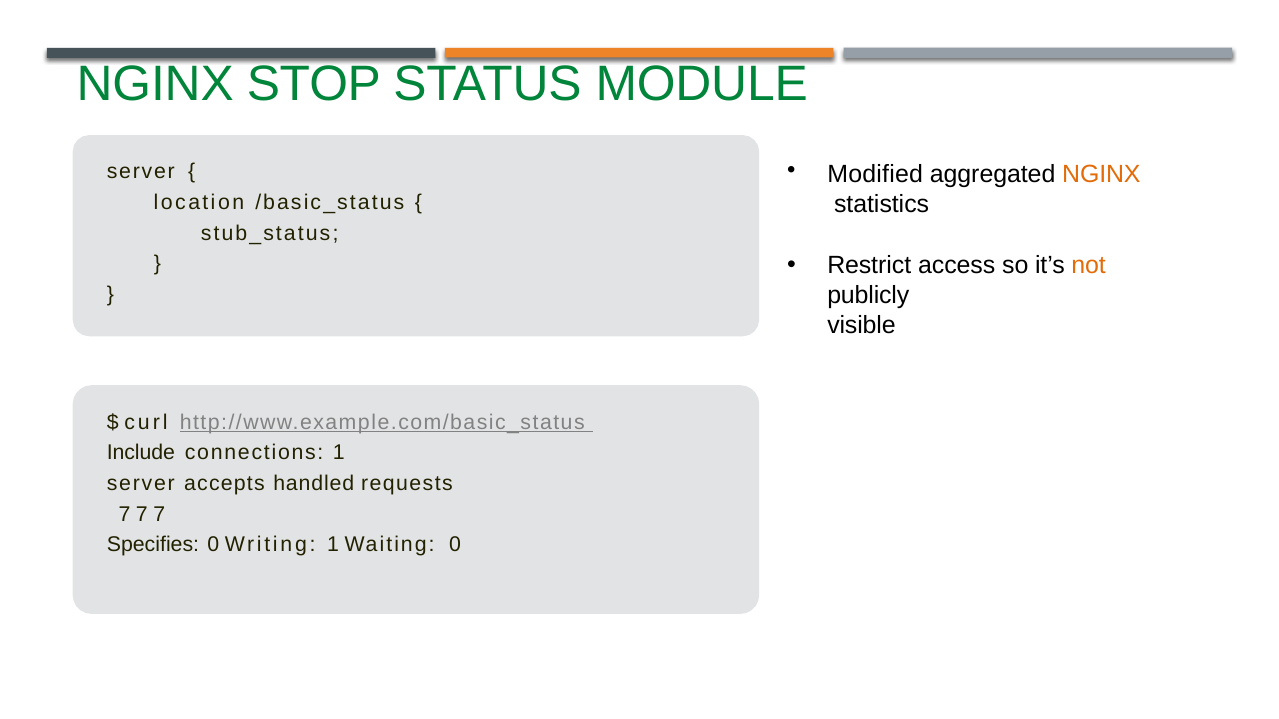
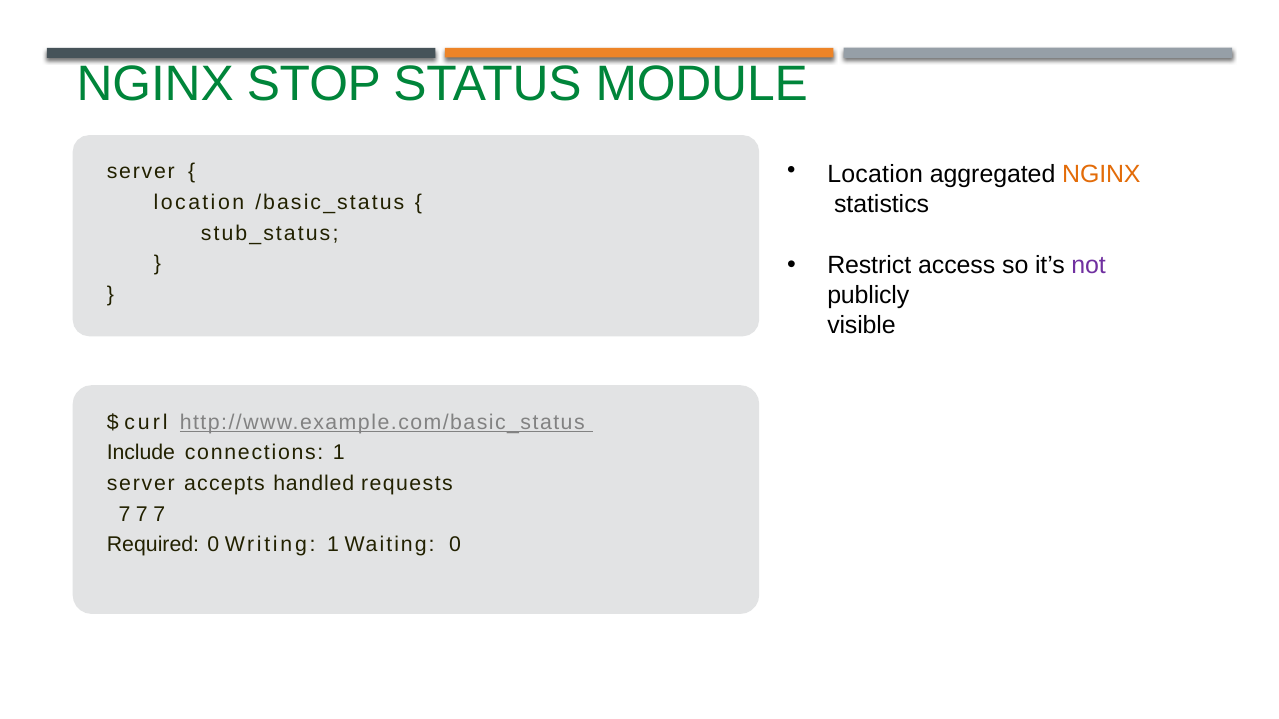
Modified at (875, 175): Modified -> Location
not colour: orange -> purple
Specifies: Specifies -> Required
